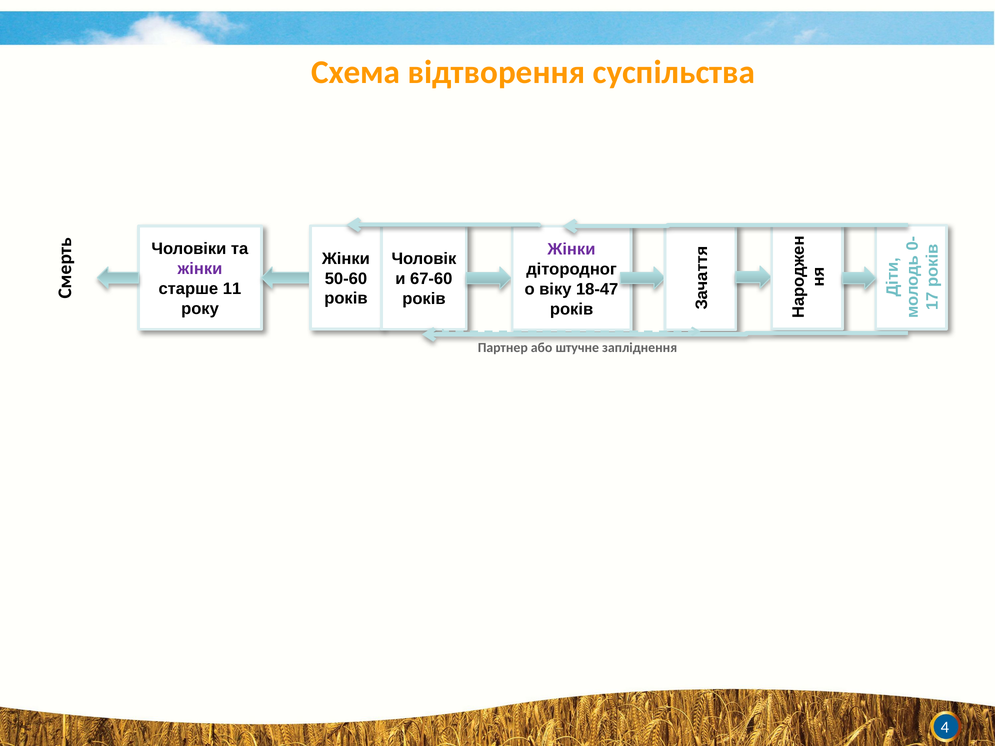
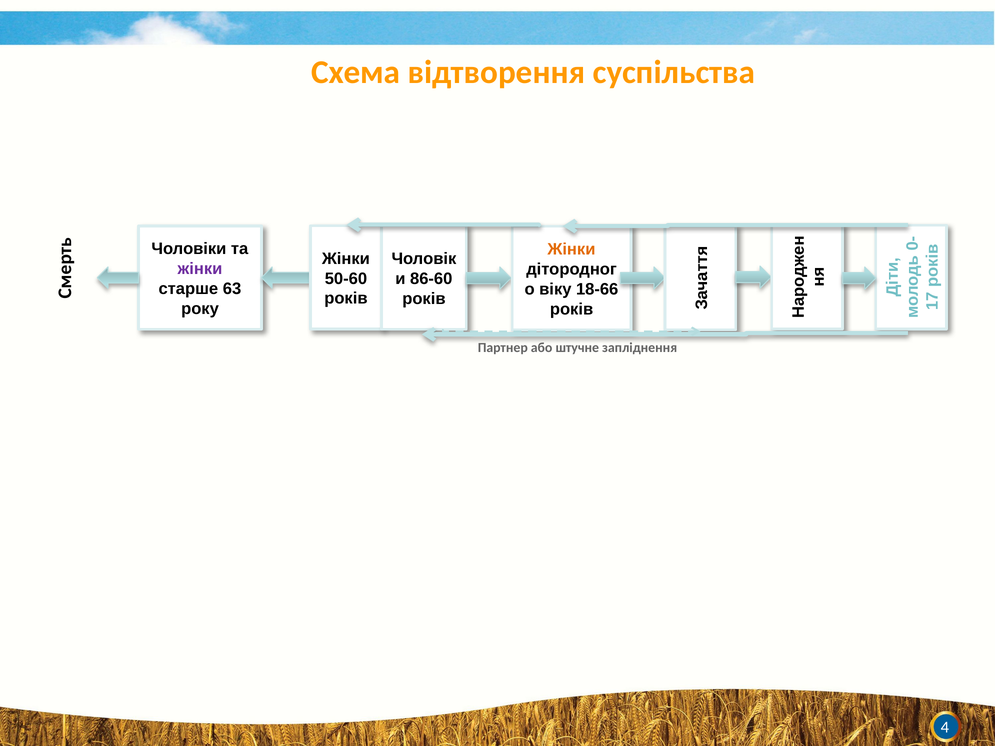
Жінки at (571, 249) colour: purple -> orange
67-60: 67-60 -> 86-60
11: 11 -> 63
18-47: 18-47 -> 18-66
